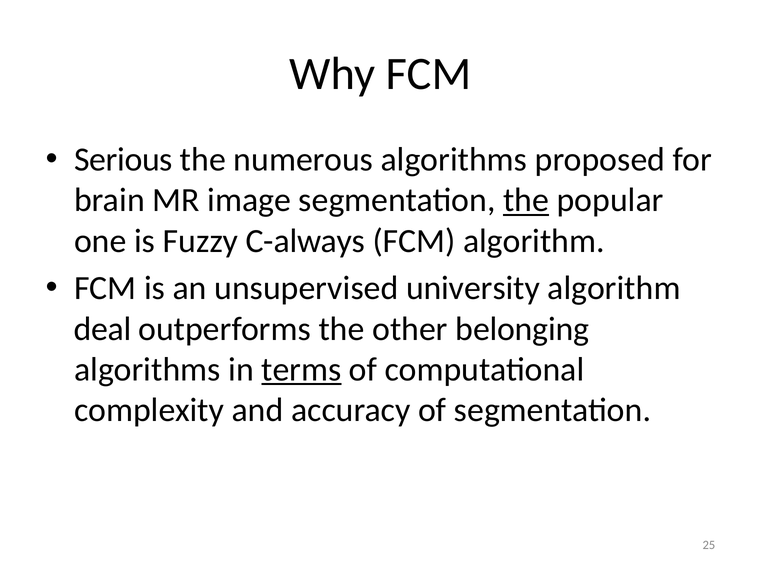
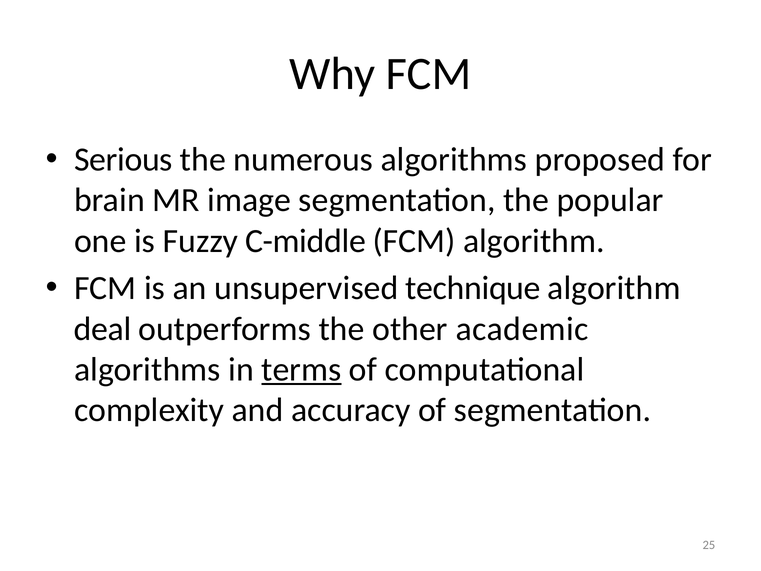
the at (526, 200) underline: present -> none
C-always: C-always -> C-middle
university: university -> technique
belonging: belonging -> academic
